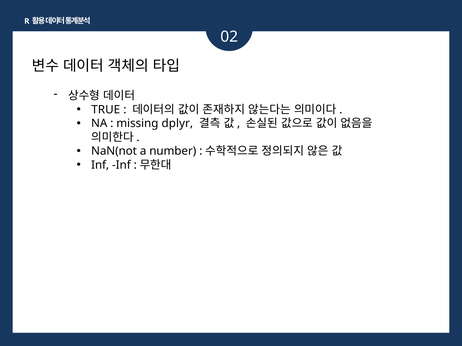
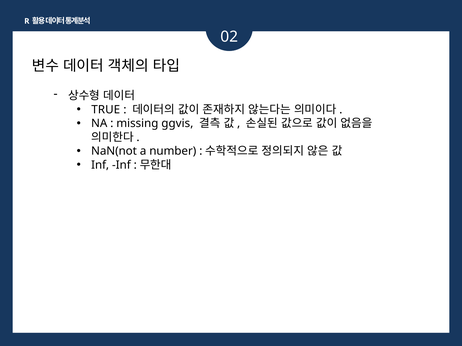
dplyr: dplyr -> ggvis
